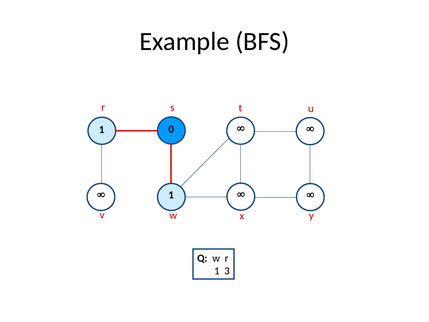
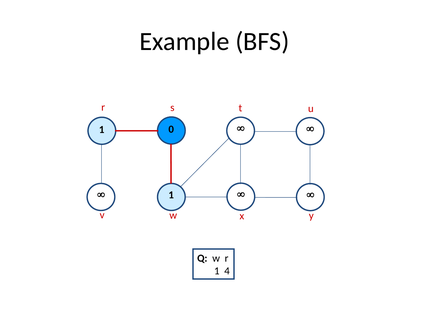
3: 3 -> 4
